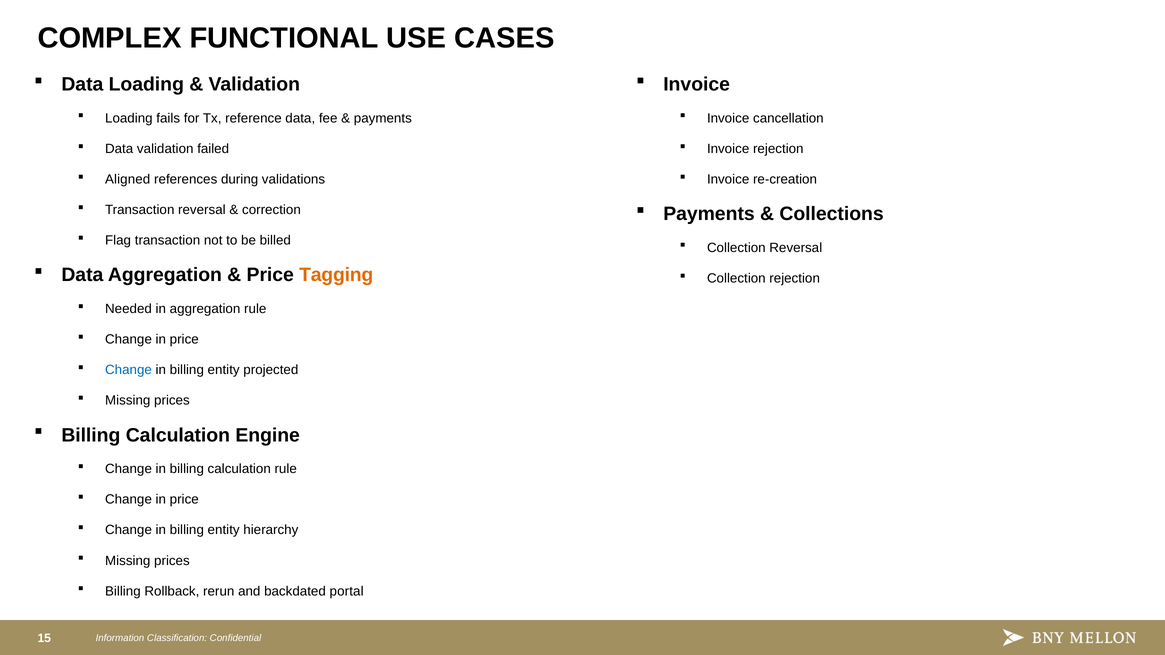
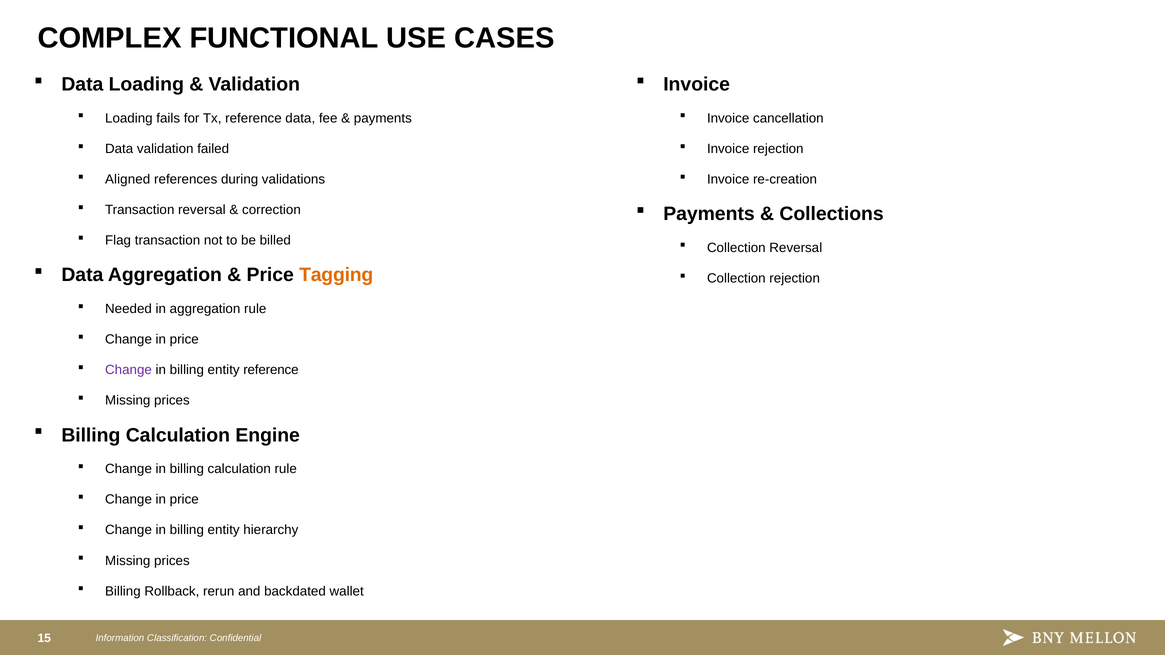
Change at (128, 370) colour: blue -> purple
entity projected: projected -> reference
portal: portal -> wallet
